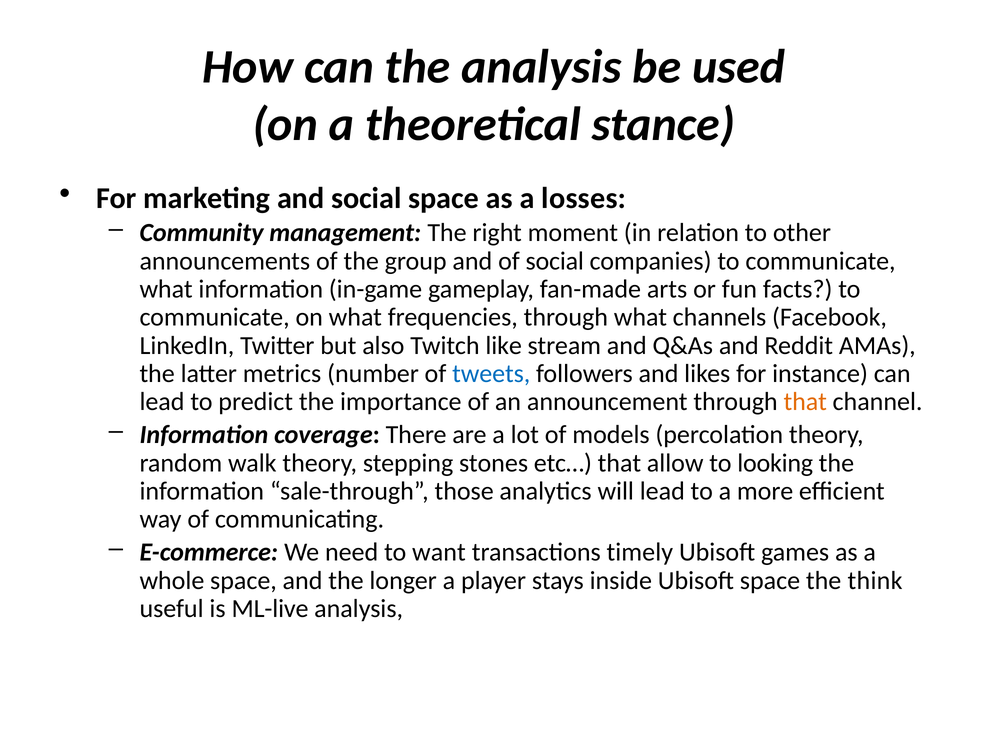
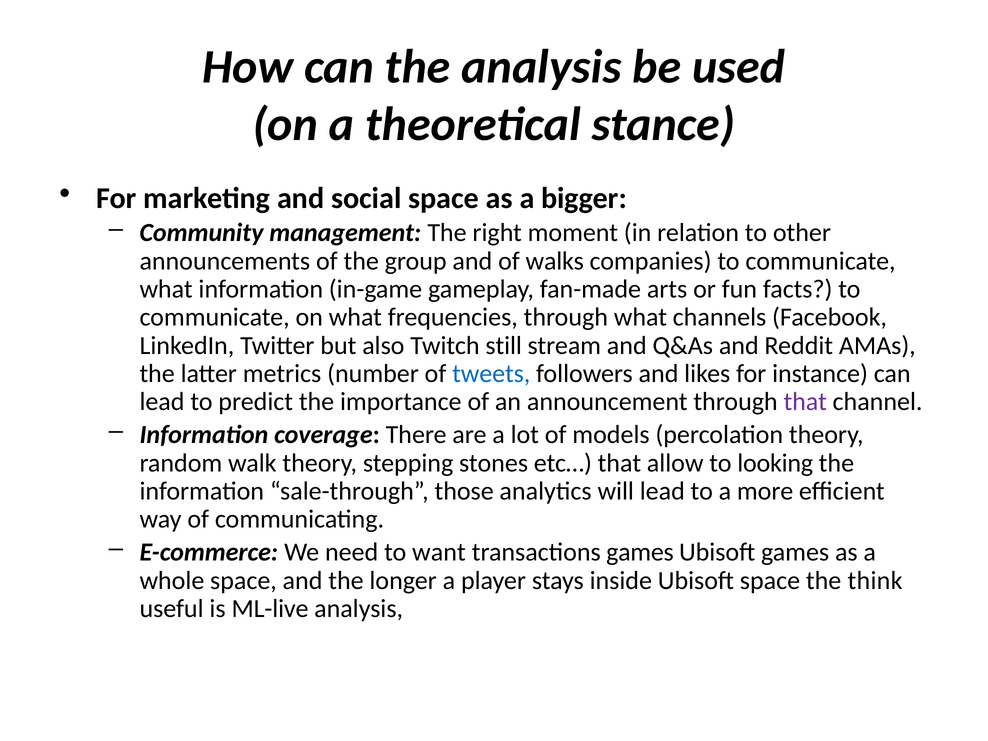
losses: losses -> bigger
of social: social -> walks
like: like -> still
that at (805, 402) colour: orange -> purple
transactions timely: timely -> games
